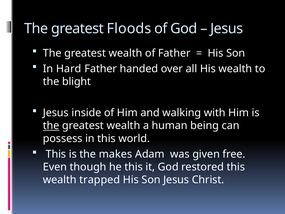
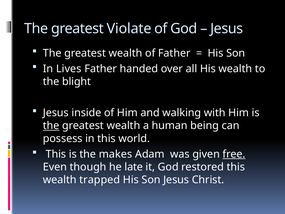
Floods: Floods -> Violate
Hard: Hard -> Lives
free underline: none -> present
he this: this -> late
